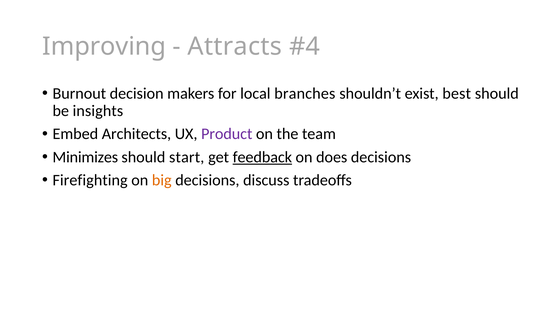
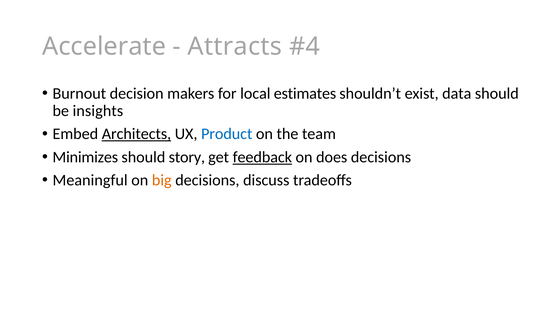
Improving: Improving -> Accelerate
branches: branches -> estimates
best: best -> data
Architects underline: none -> present
Product colour: purple -> blue
start: start -> story
Firefighting: Firefighting -> Meaningful
